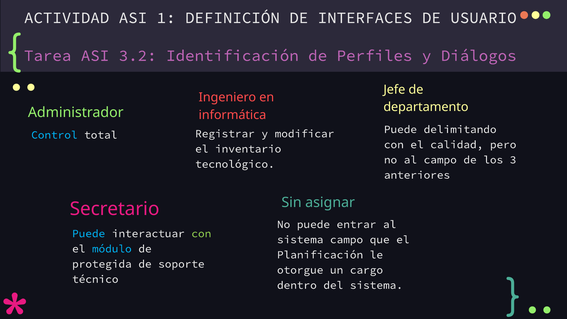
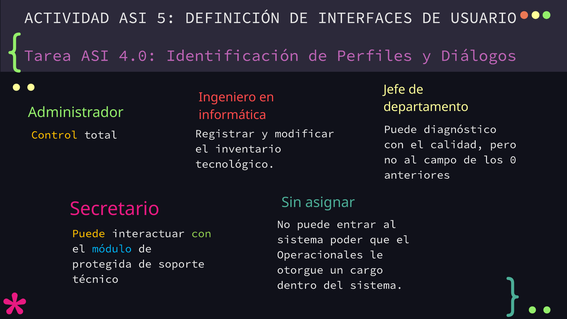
1: 1 -> 5
3.2: 3.2 -> 4.0
delimitando: delimitando -> diagnóstico
Control colour: light blue -> yellow
3: 3 -> 0
Puede at (89, 234) colour: light blue -> yellow
sistema campo: campo -> poder
Planificación: Planificación -> Operacionales
